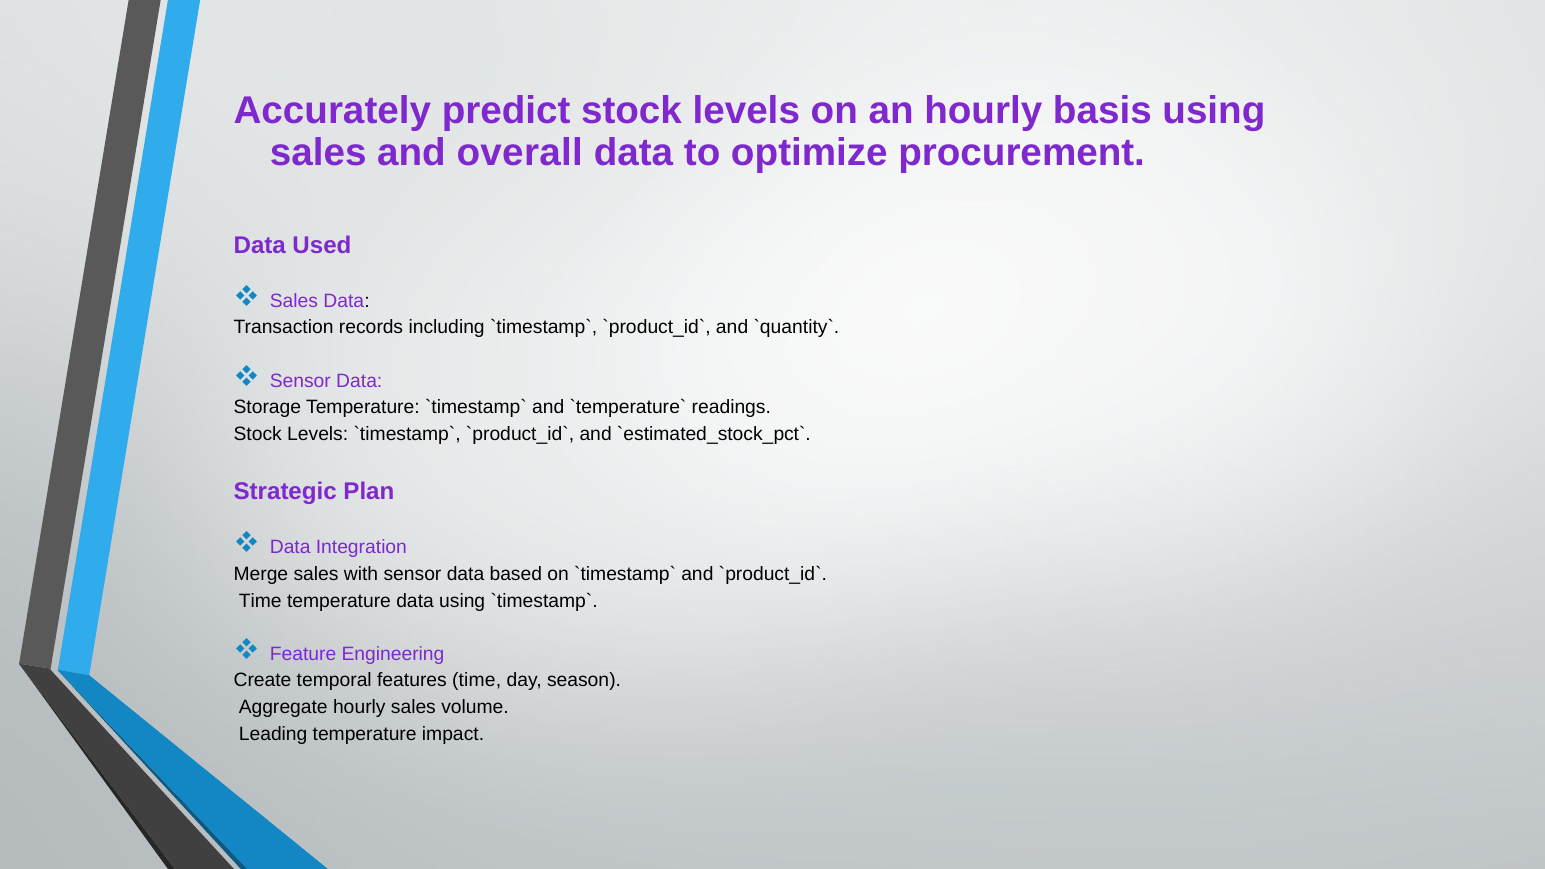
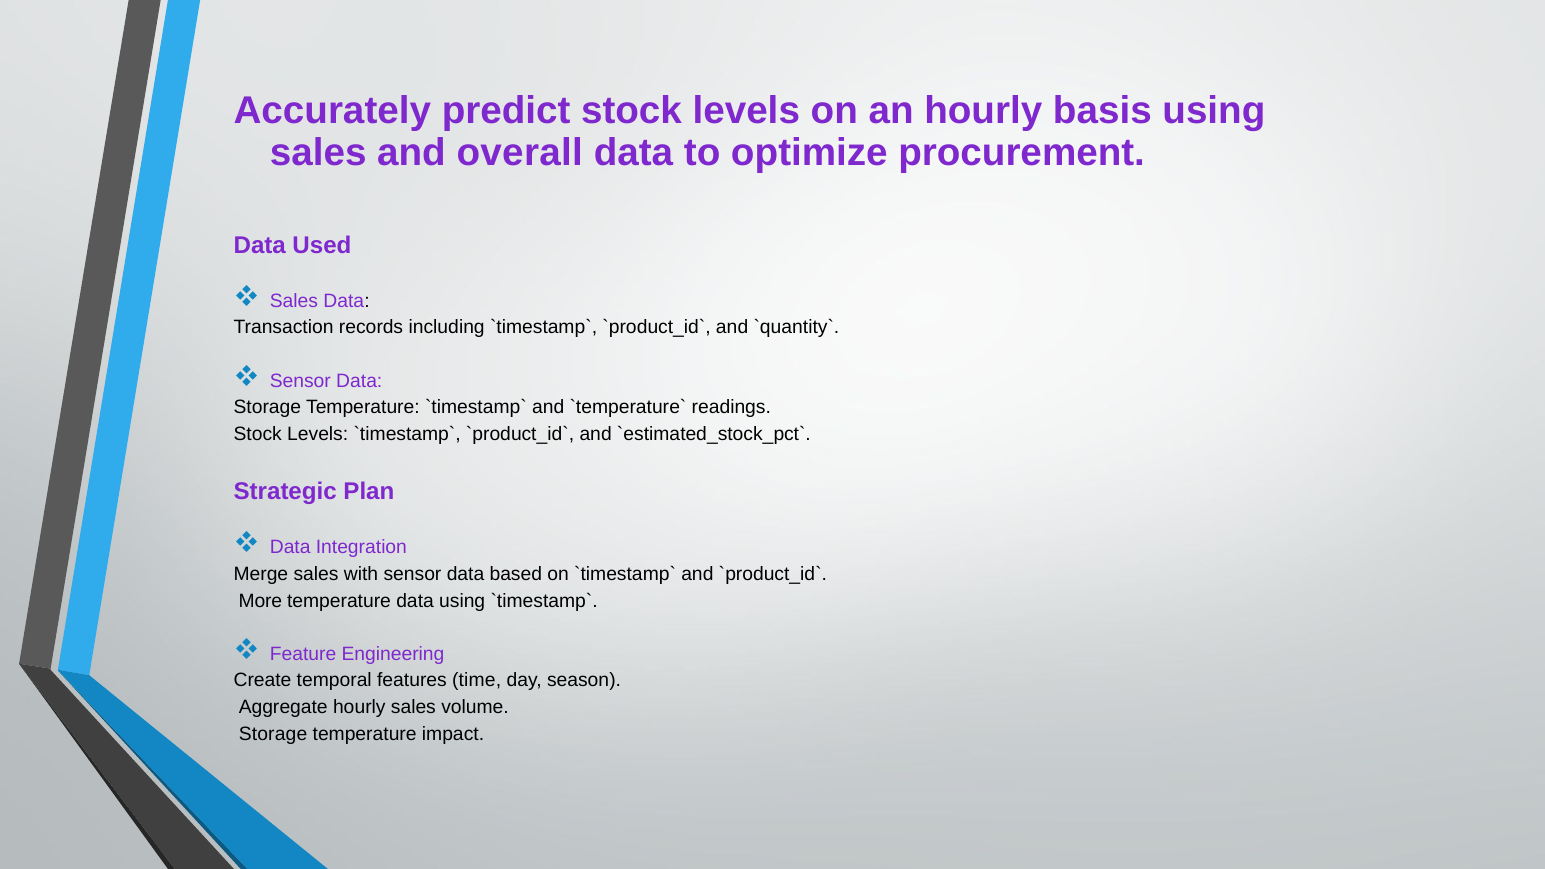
Time at (260, 601): Time -> More
Leading at (273, 734): Leading -> Storage
